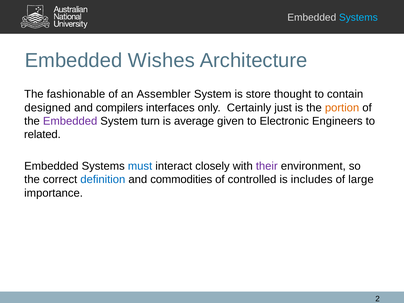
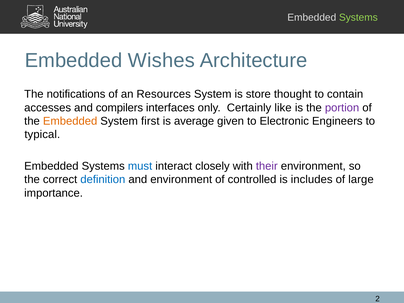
Systems at (358, 17) colour: light blue -> light green
fashionable: fashionable -> notifications
Assembler: Assembler -> Resources
designed: designed -> accesses
just: just -> like
portion colour: orange -> purple
Embedded at (70, 121) colour: purple -> orange
turn: turn -> first
related: related -> typical
and commodities: commodities -> environment
